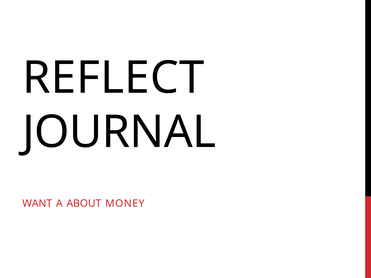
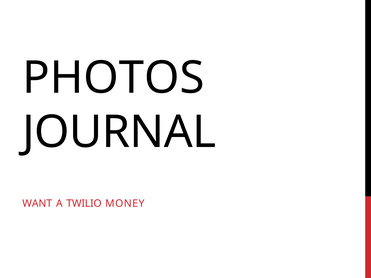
REFLECT: REFLECT -> PHOTOS
ABOUT: ABOUT -> TWILIO
